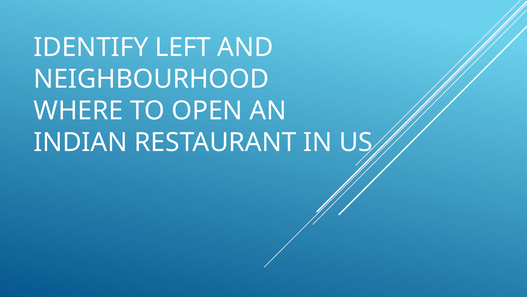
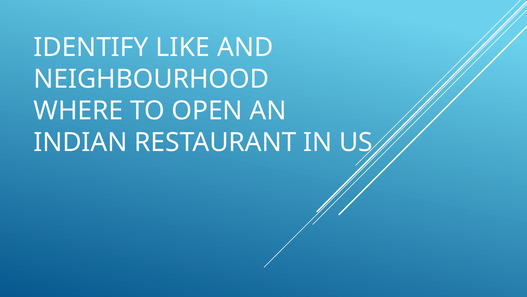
LEFT: LEFT -> LIKE
